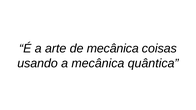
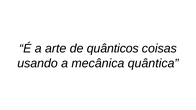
de mecânica: mecânica -> quânticos
